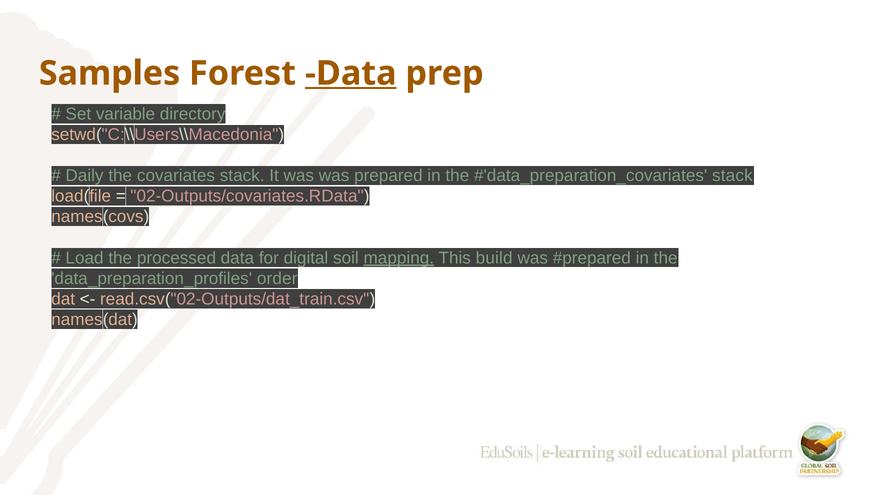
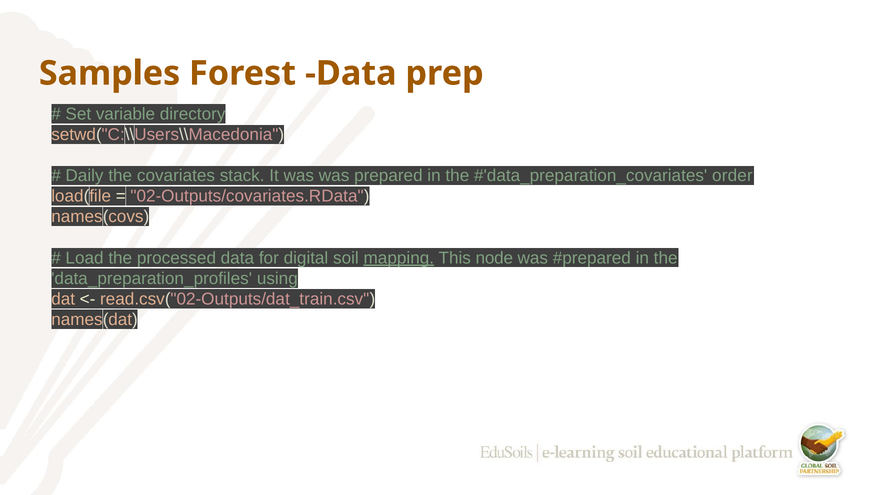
Data at (351, 73) underline: present -> none
stack at (732, 176): stack -> order
build: build -> node
order: order -> using
